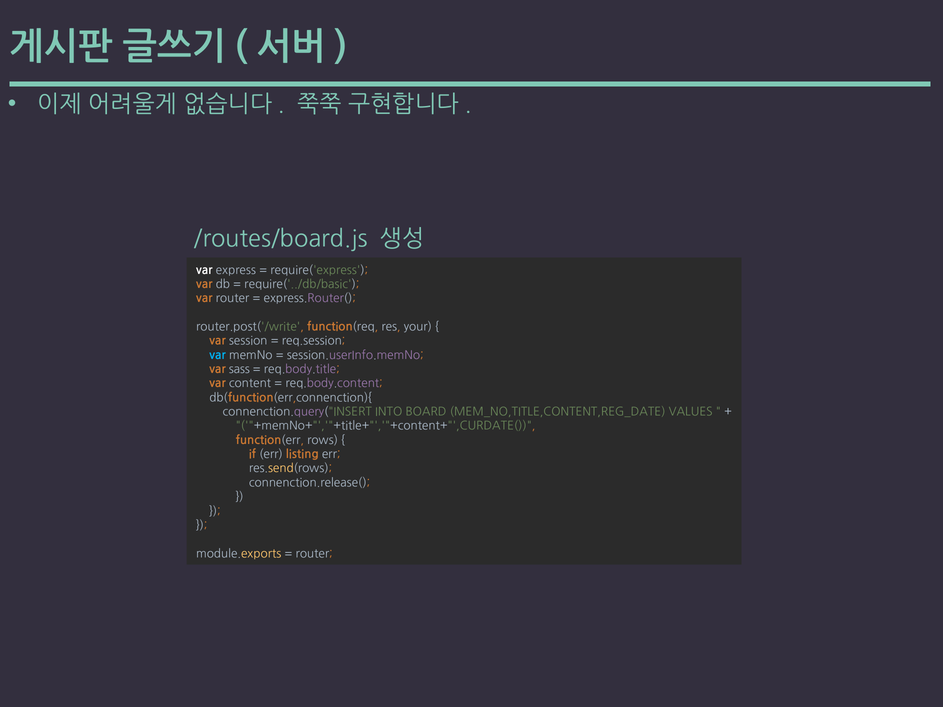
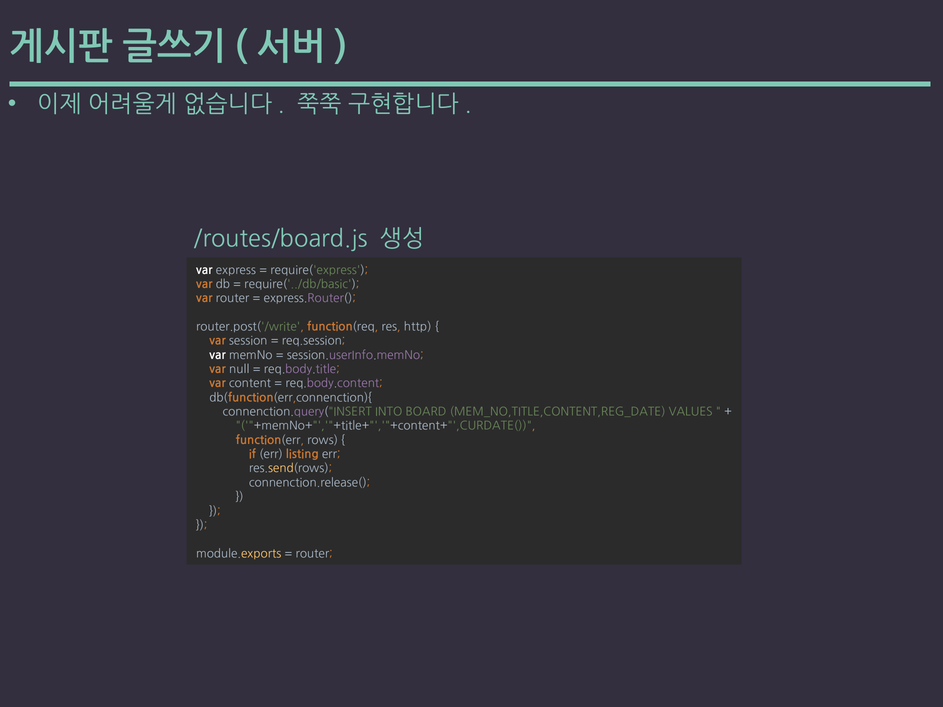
your: your -> http
var at (218, 355) colour: light blue -> white
sass: sass -> null
